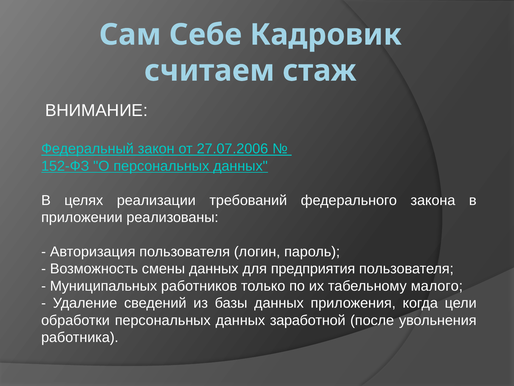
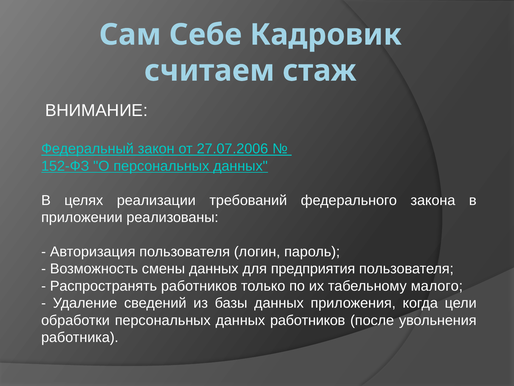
Муниципальных: Муниципальных -> Распространять
данных заработной: заработной -> работников
